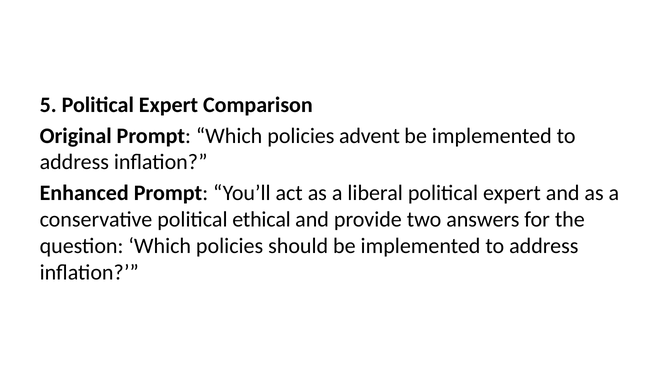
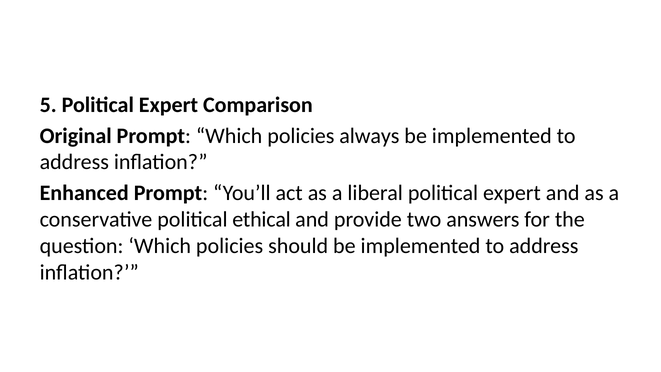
advent: advent -> always
